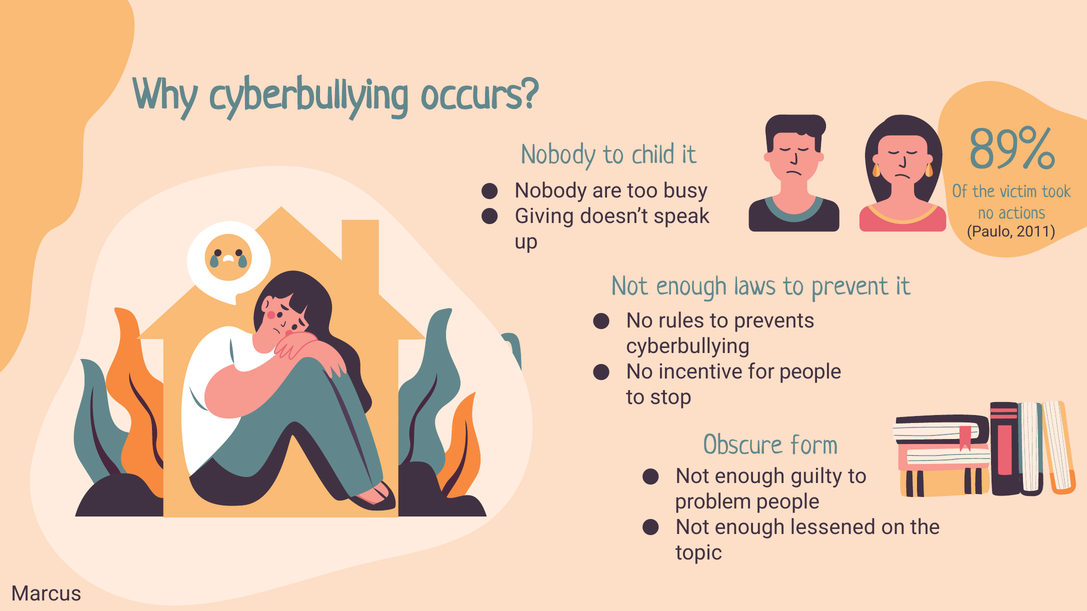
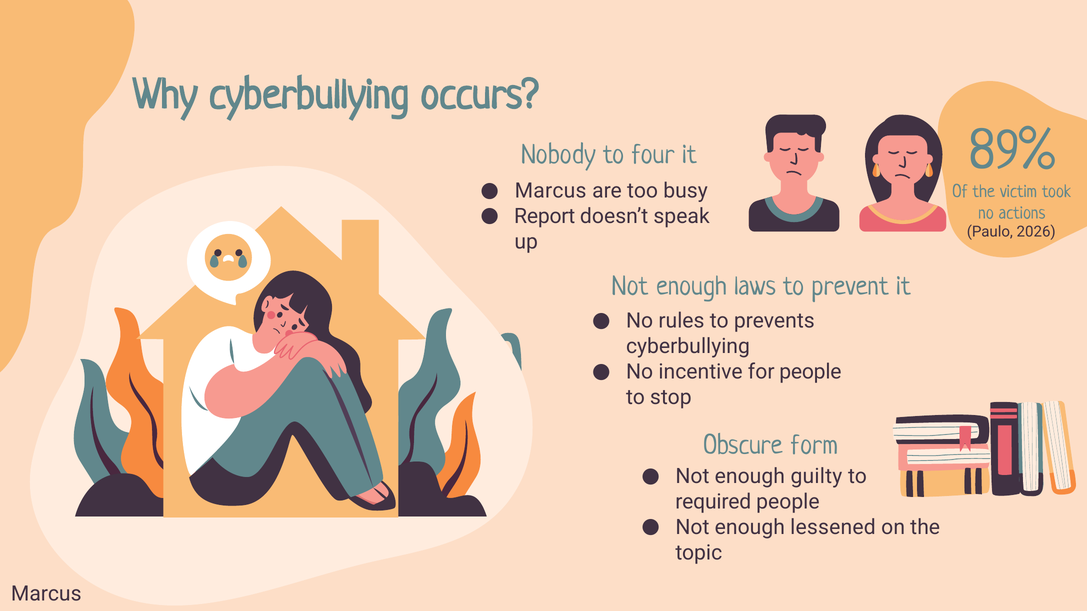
child: child -> four
Nobody at (551, 191): Nobody -> Marcus
Giving: Giving -> Report
2011: 2011 -> 2026
problem: problem -> required
